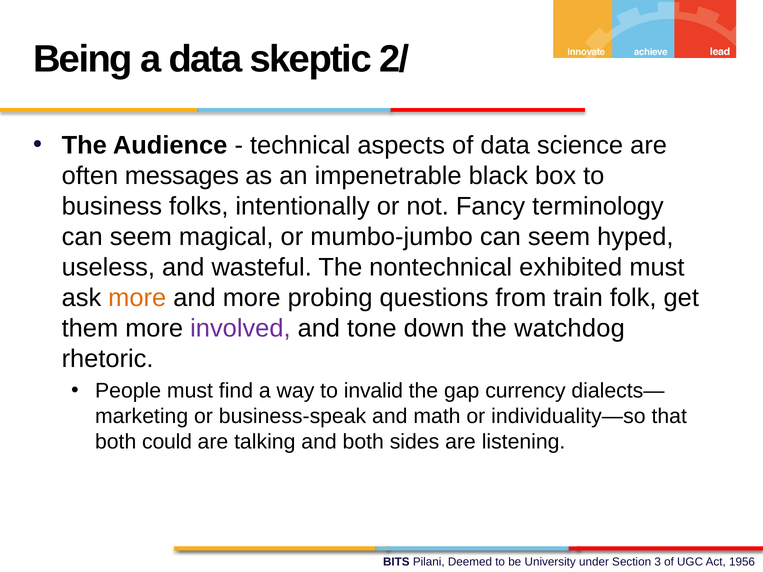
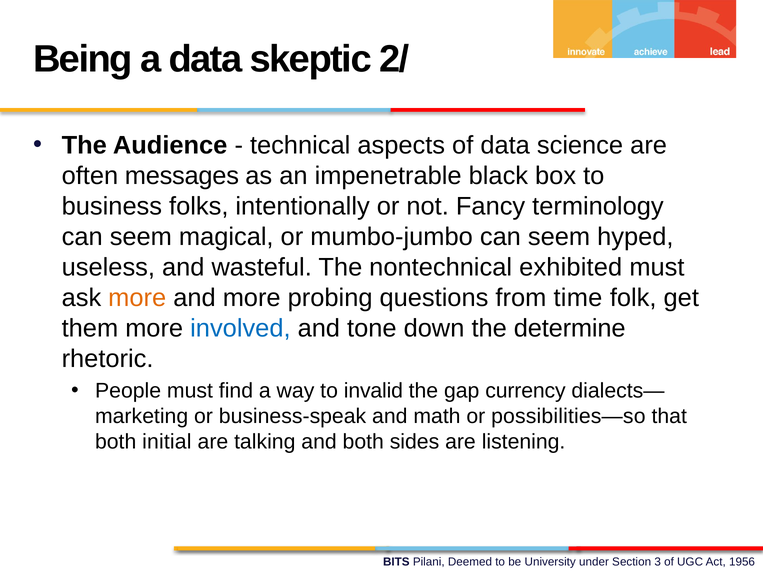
train: train -> time
involved colour: purple -> blue
watchdog: watchdog -> determine
individuality—so: individuality—so -> possibilities—so
could: could -> initial
